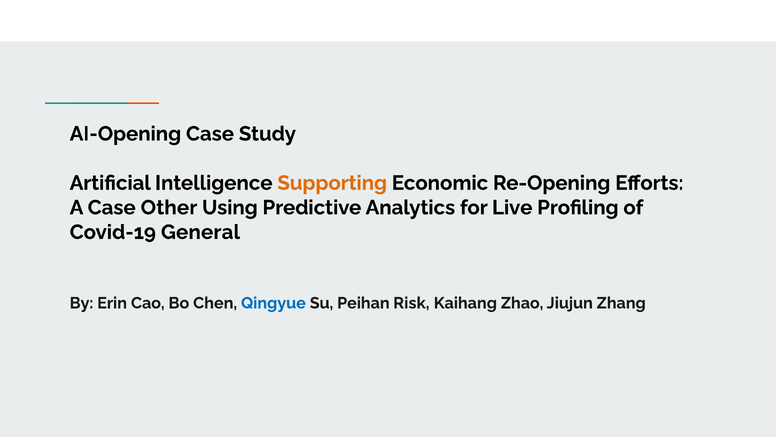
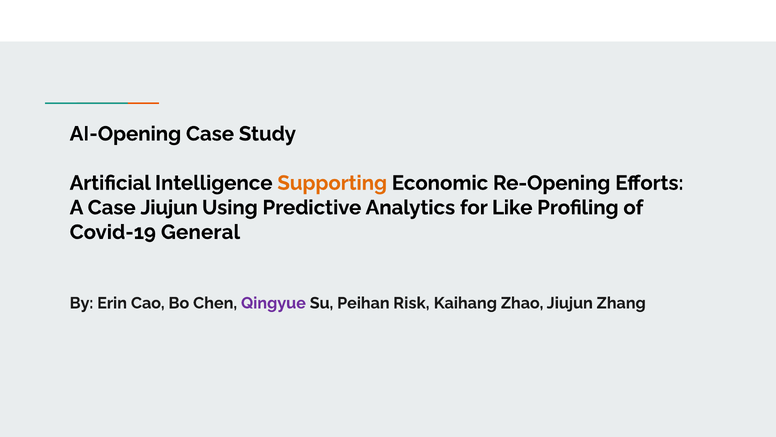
Case Other: Other -> Jiujun
Live: Live -> Like
Qingyue colour: blue -> purple
